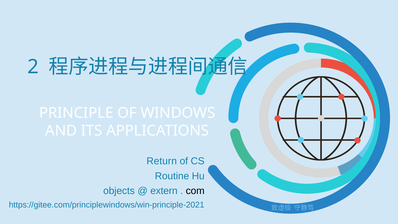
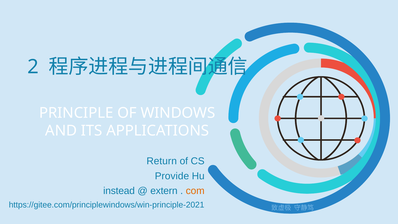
Routine: Routine -> Provide
objects: objects -> instead
com colour: black -> orange
